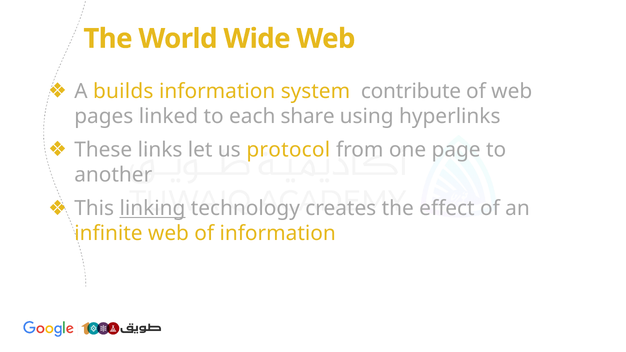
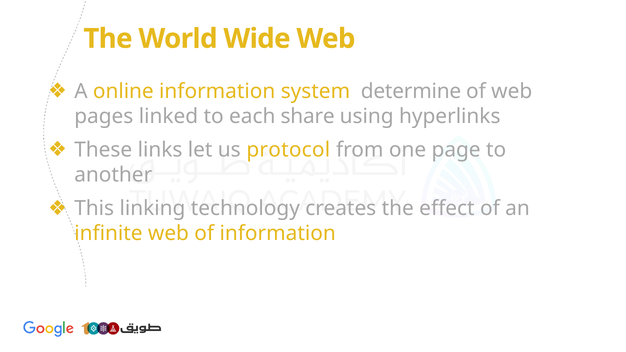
builds: builds -> online
contribute: contribute -> determine
linking underline: present -> none
